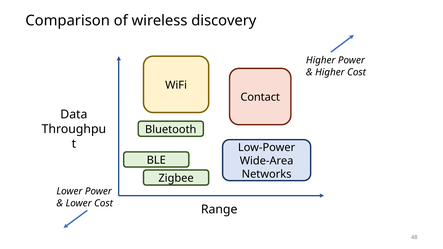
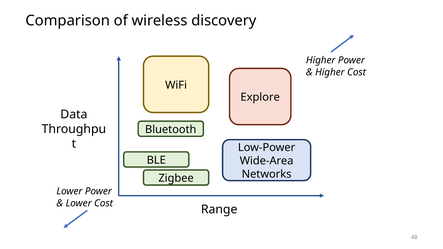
Contact: Contact -> Explore
